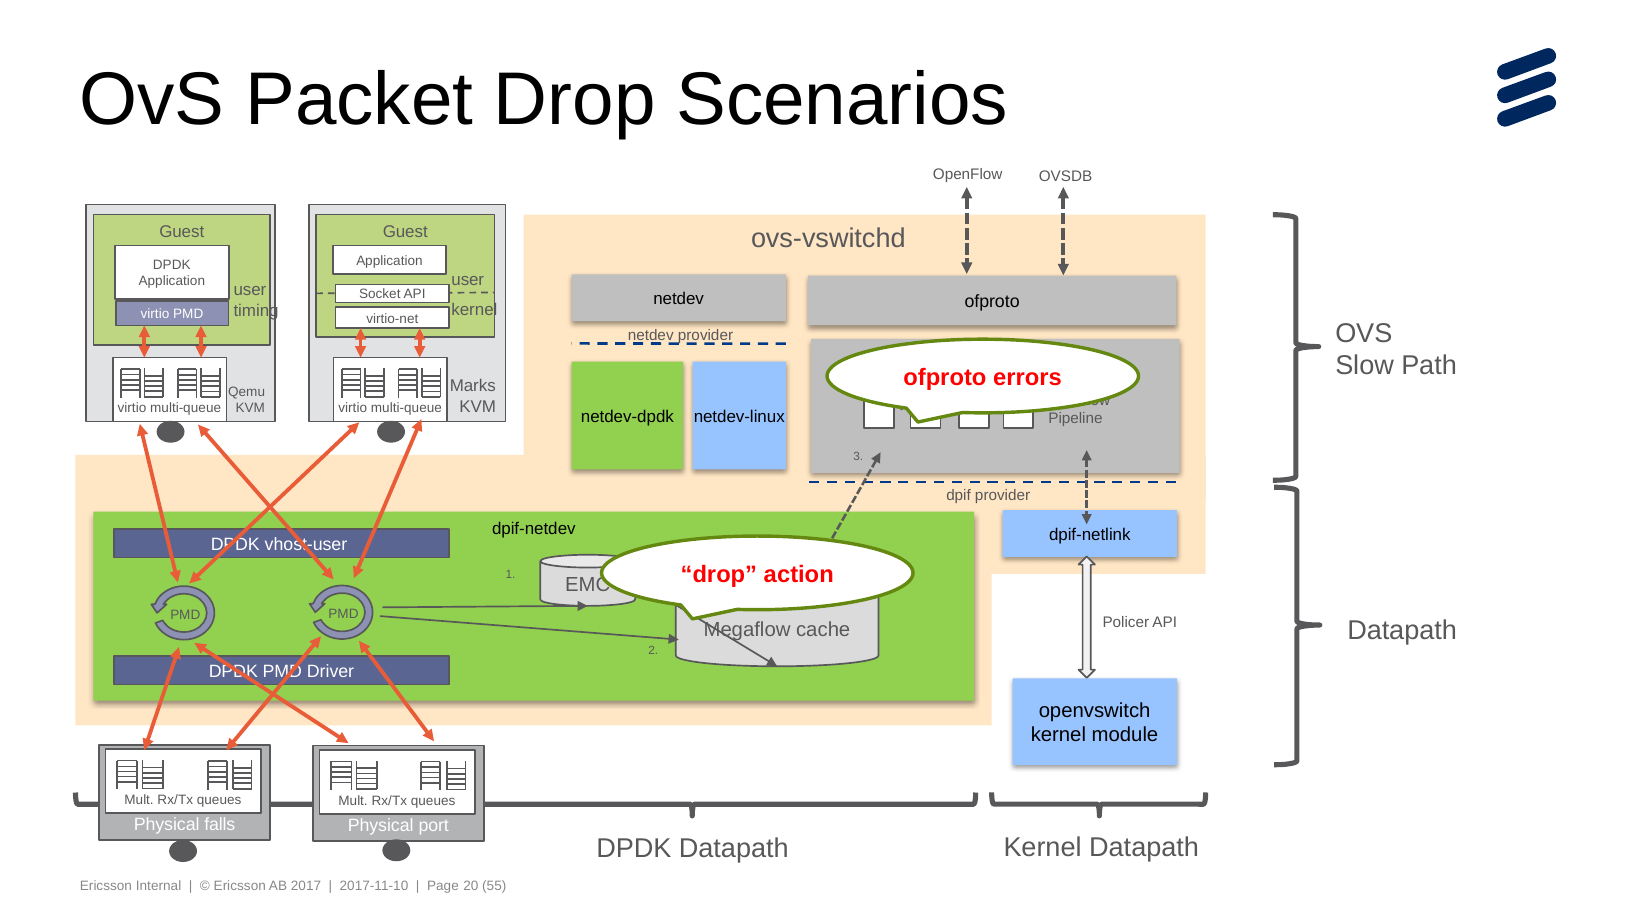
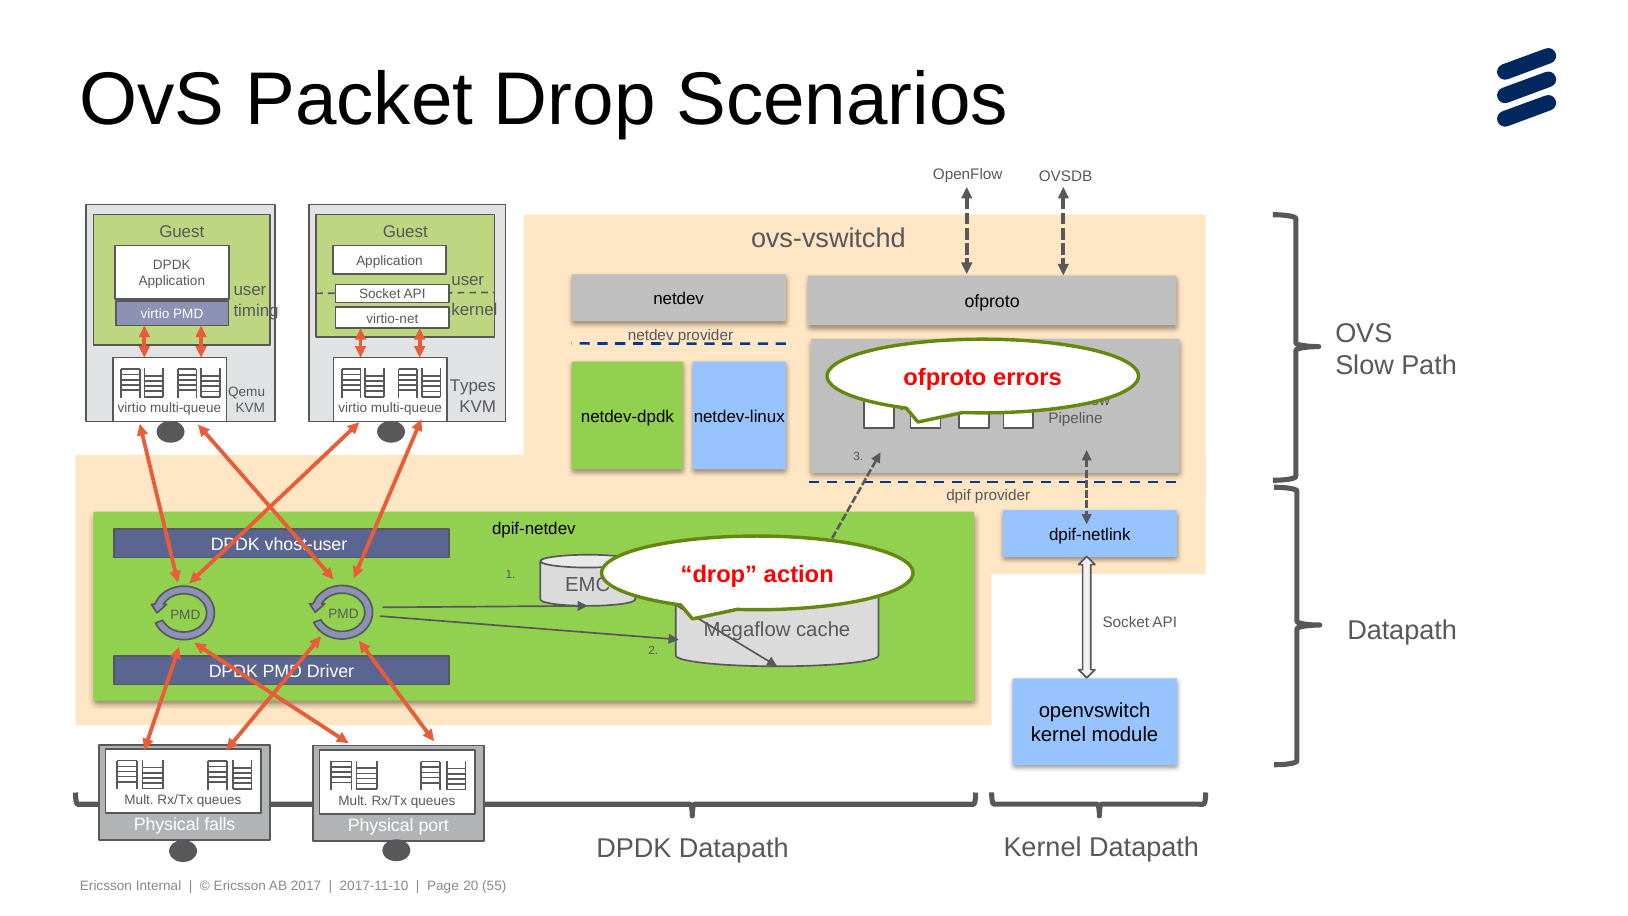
Marks: Marks -> Types
Policer at (1126, 623): Policer -> Socket
